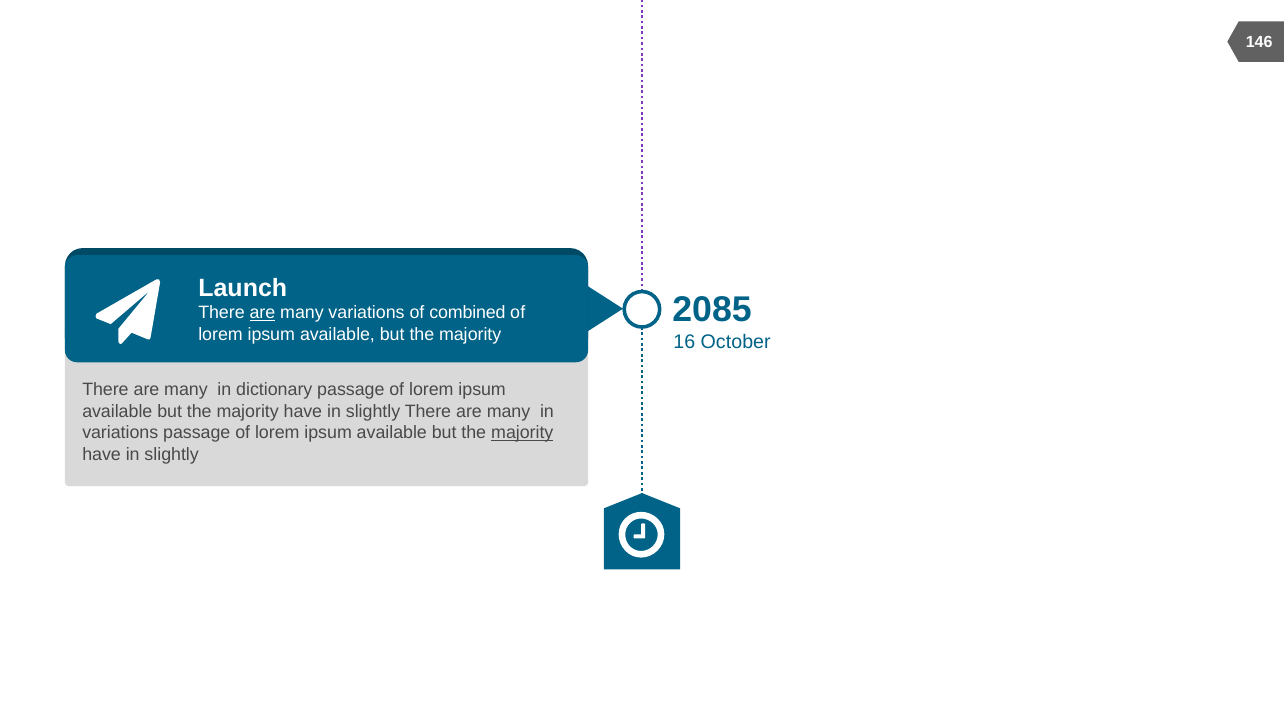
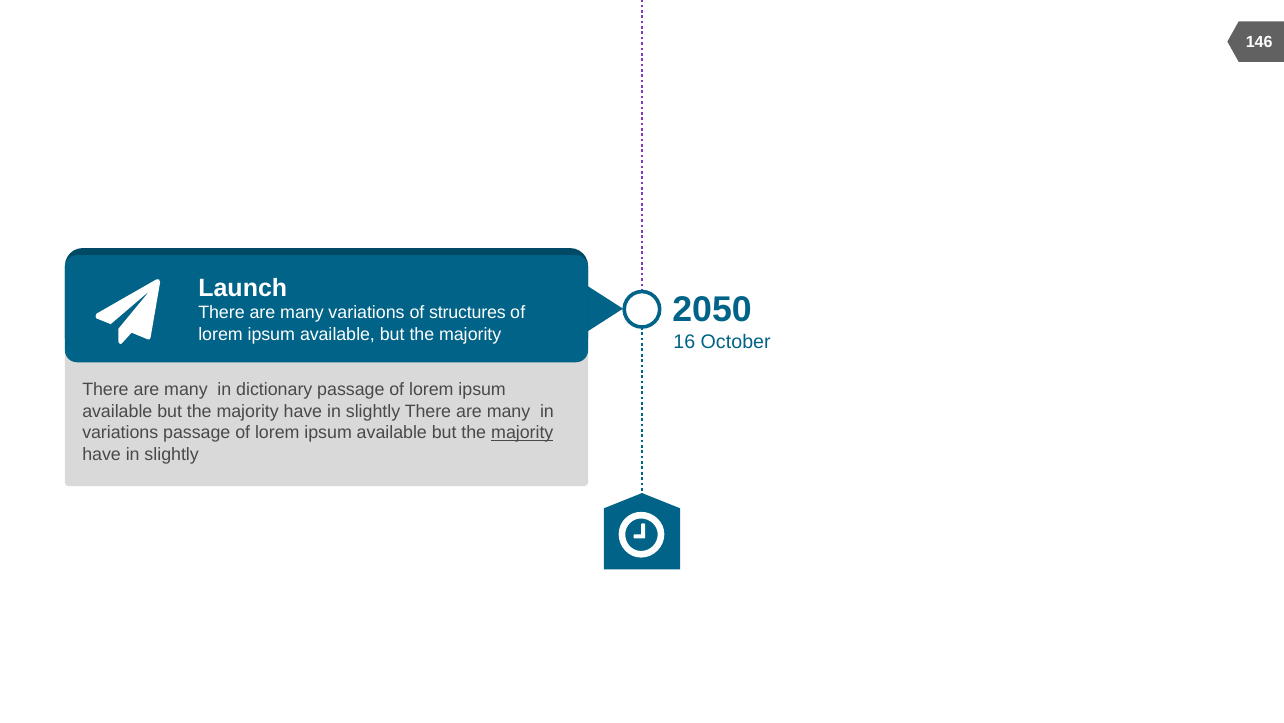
2085: 2085 -> 2050
are at (262, 312) underline: present -> none
combined: combined -> structures
